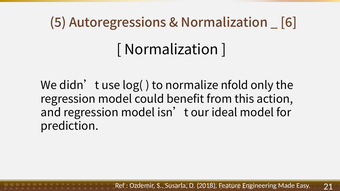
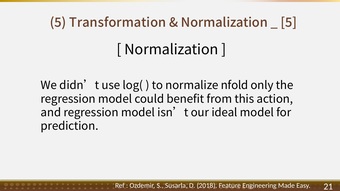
Autoregressions: Autoregressions -> Transformation
6 at (289, 23): 6 -> 5
